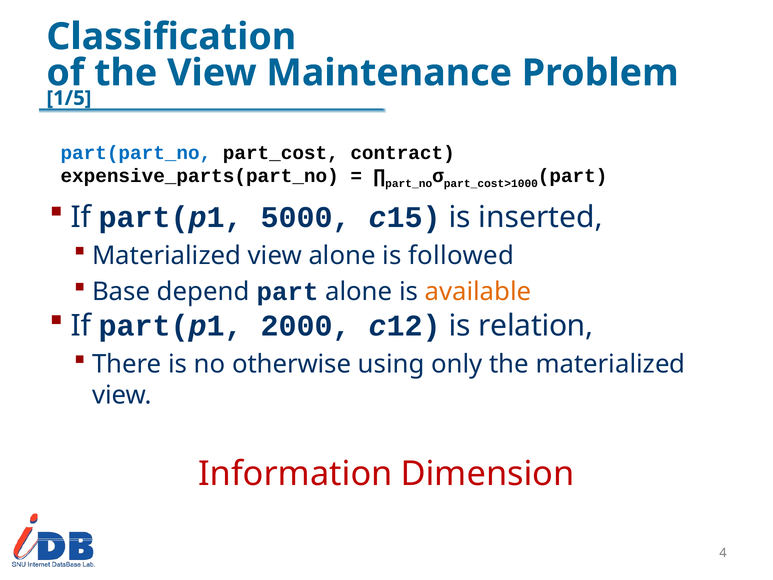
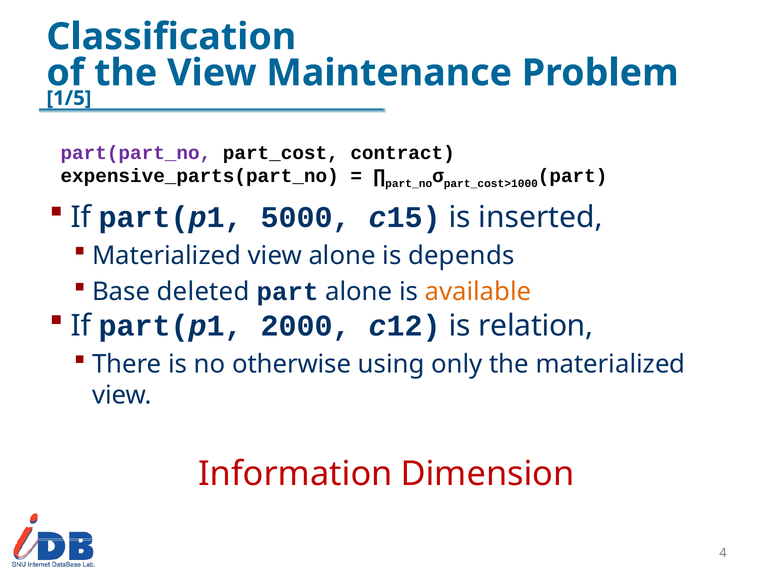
part(part_no colour: blue -> purple
followed: followed -> depends
depend: depend -> deleted
